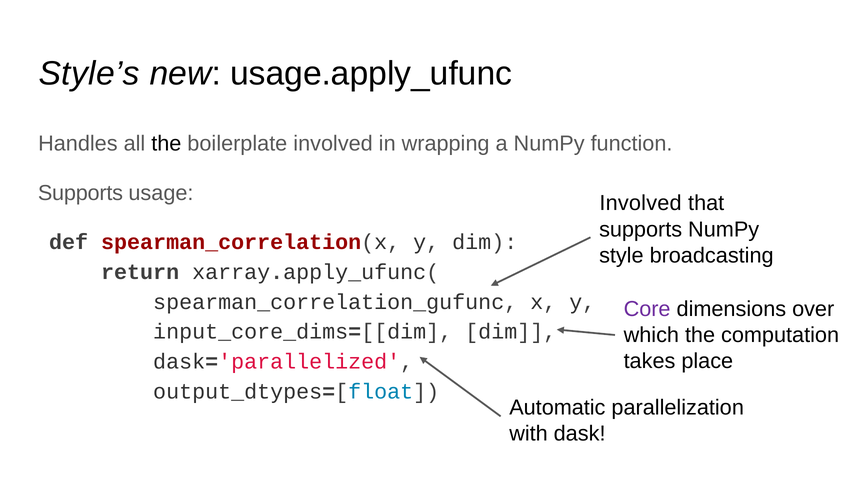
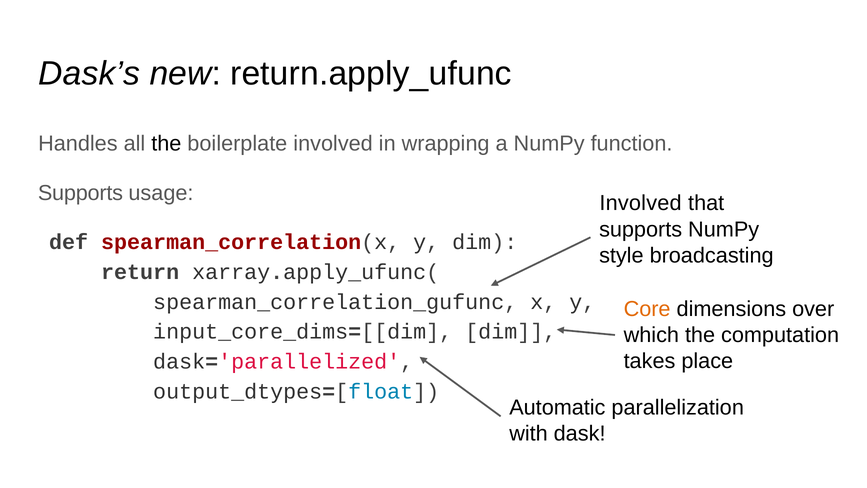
Style’s: Style’s -> Dask’s
usage.apply_ufunc: usage.apply_ufunc -> return.apply_ufunc
Core colour: purple -> orange
